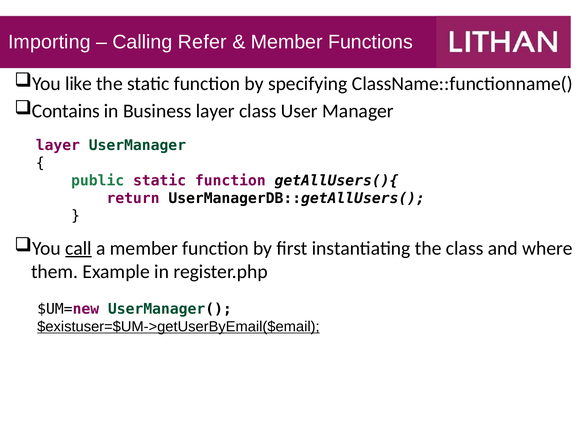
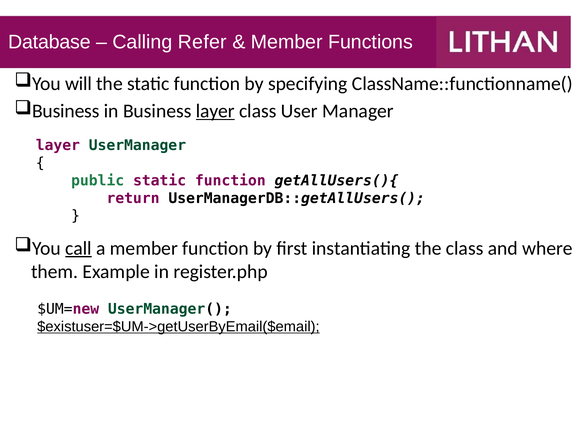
Importing: Importing -> Database
like: like -> will
Contains at (66, 111): Contains -> Business
layer at (215, 111) underline: none -> present
